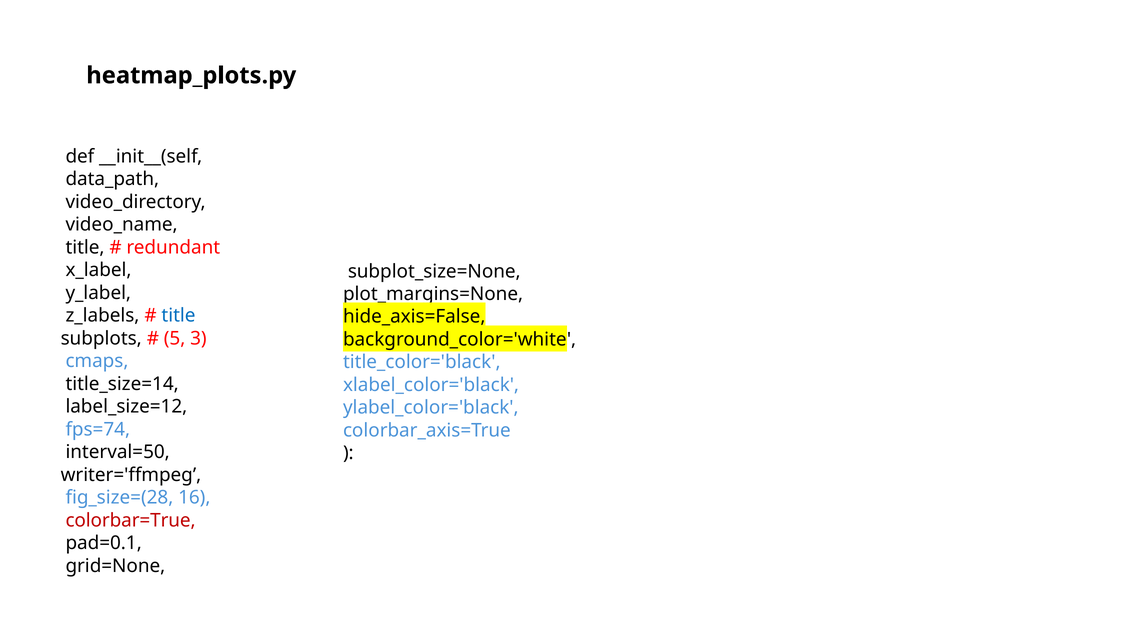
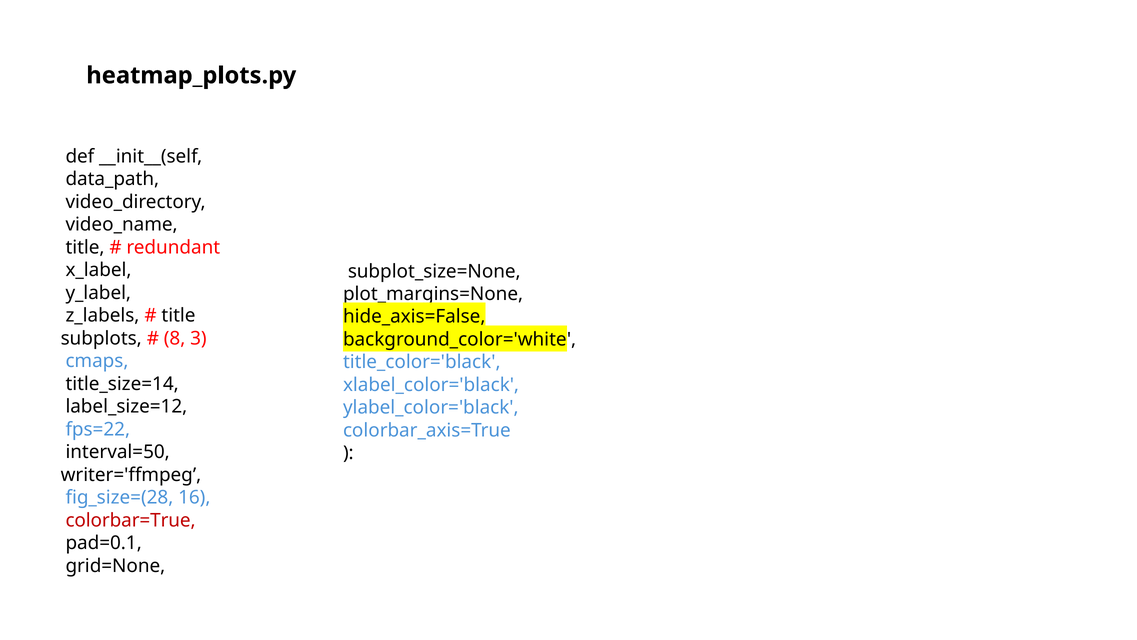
title at (178, 315) colour: blue -> black
5: 5 -> 8
fps=74: fps=74 -> fps=22
